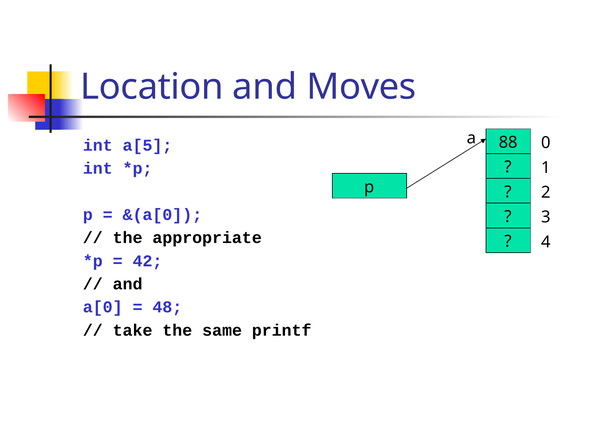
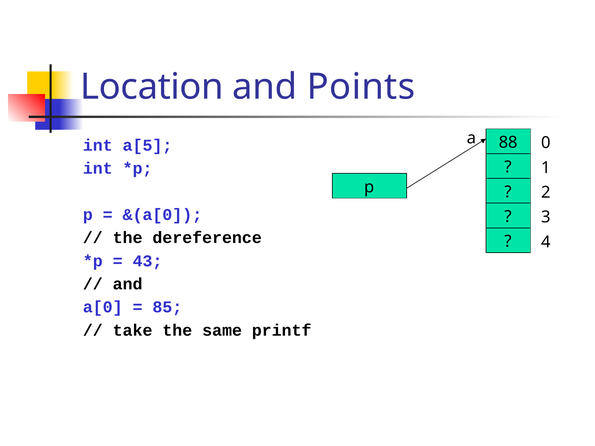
Moves: Moves -> Points
appropriate: appropriate -> dereference
42: 42 -> 43
48: 48 -> 85
